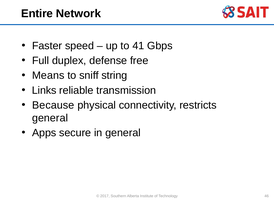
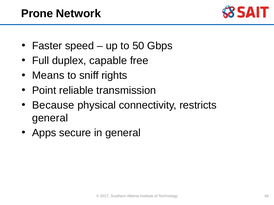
Entire: Entire -> Prone
41: 41 -> 50
defense: defense -> capable
string: string -> rights
Links: Links -> Point
